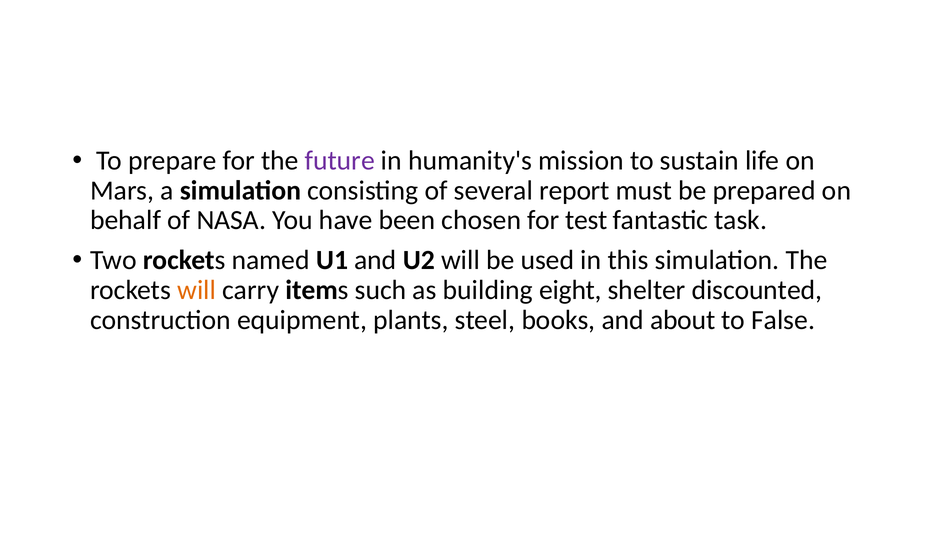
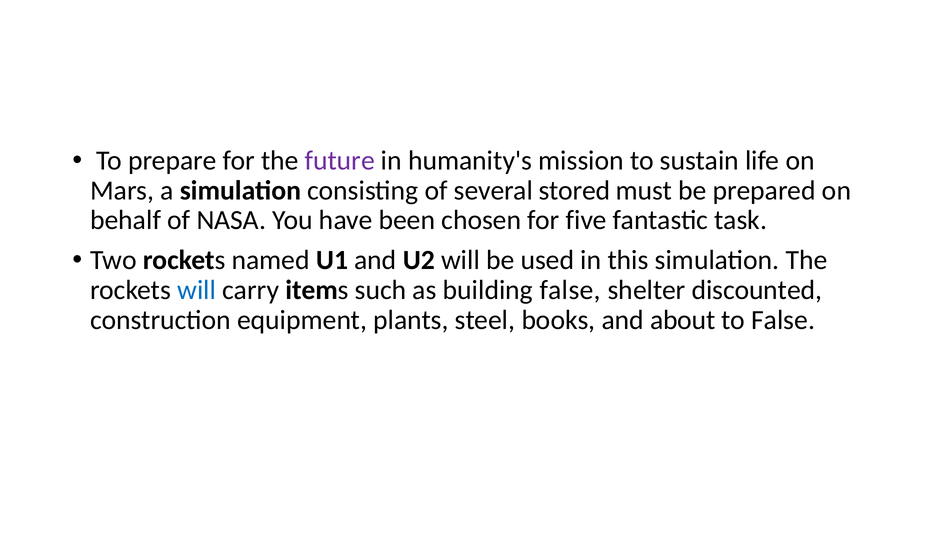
report: report -> stored
test: test -> five
will at (197, 290) colour: orange -> blue
building eight: eight -> false
